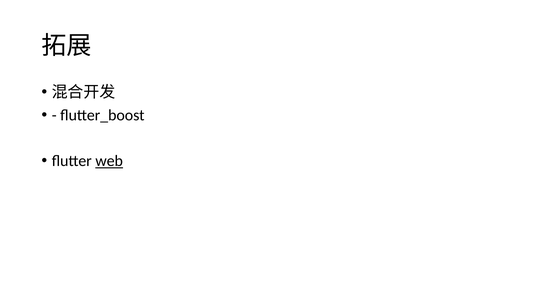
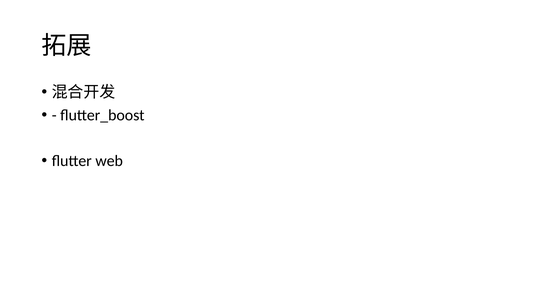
web underline: present -> none
